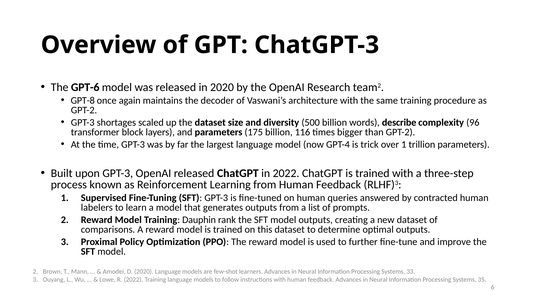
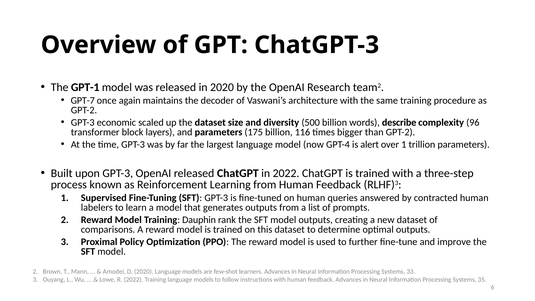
GPT-6: GPT-6 -> GPT-1
GPT-8: GPT-8 -> GPT-7
shortages: shortages -> economic
trick: trick -> alert
